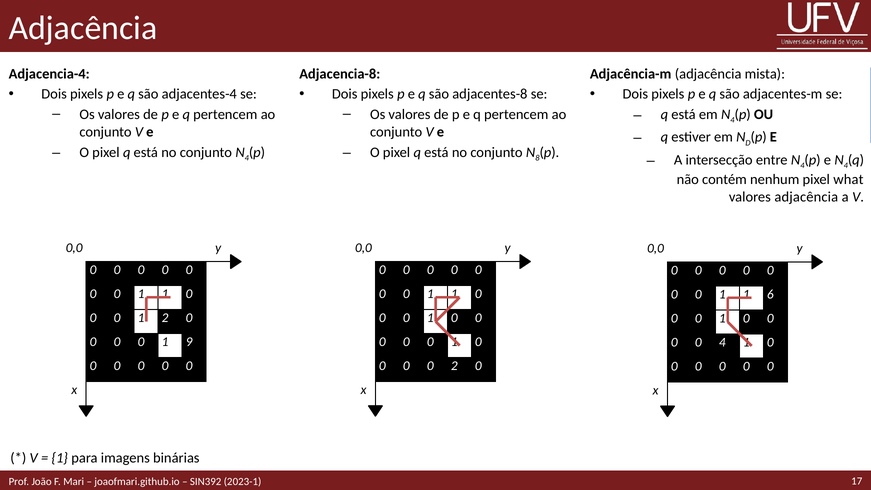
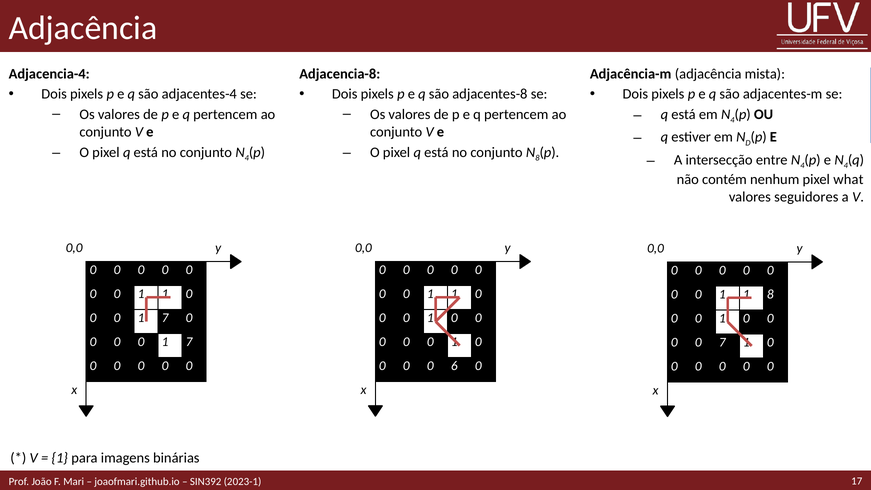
valores adjacência: adjacência -> seguidores
1 6: 6 -> 8
2 at (165, 318): 2 -> 7
9 at (189, 342): 9 -> 7
0 4: 4 -> 7
0 2: 2 -> 6
